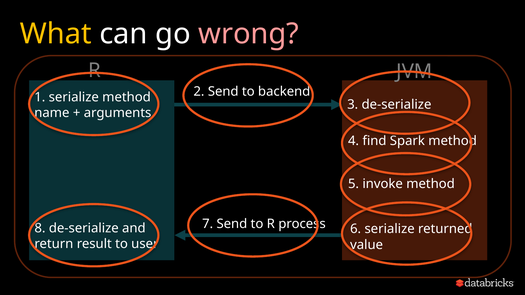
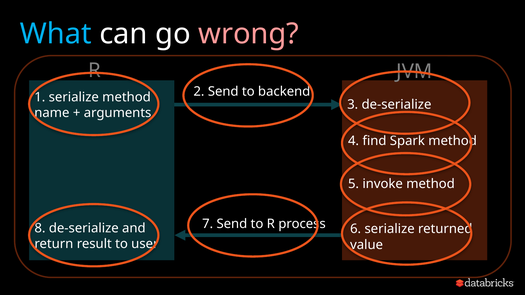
What colour: yellow -> light blue
